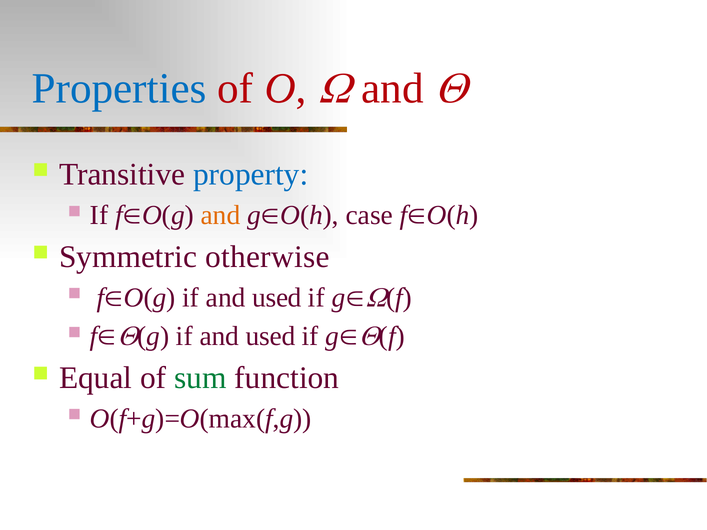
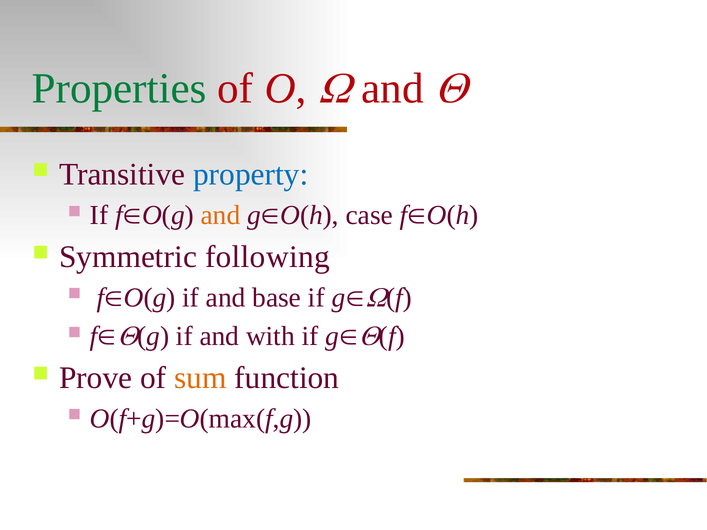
Properties colour: blue -> green
otherwise: otherwise -> following
used at (277, 298): used -> base
used at (271, 336): used -> with
Equal: Equal -> Prove
sum colour: green -> orange
